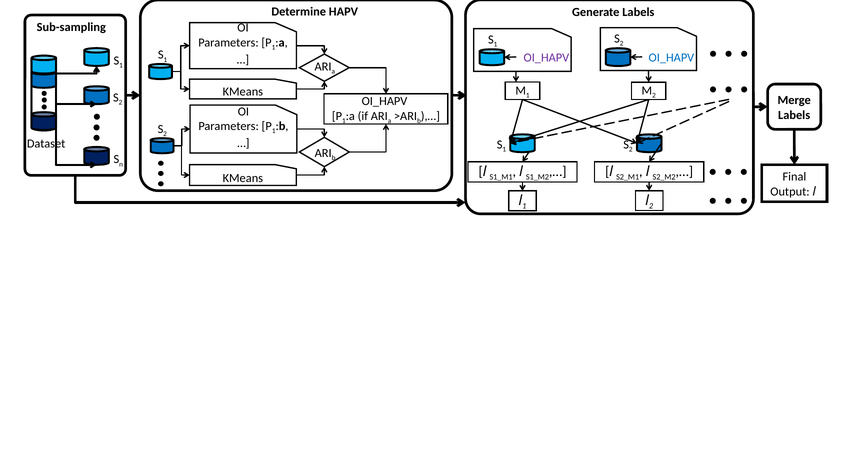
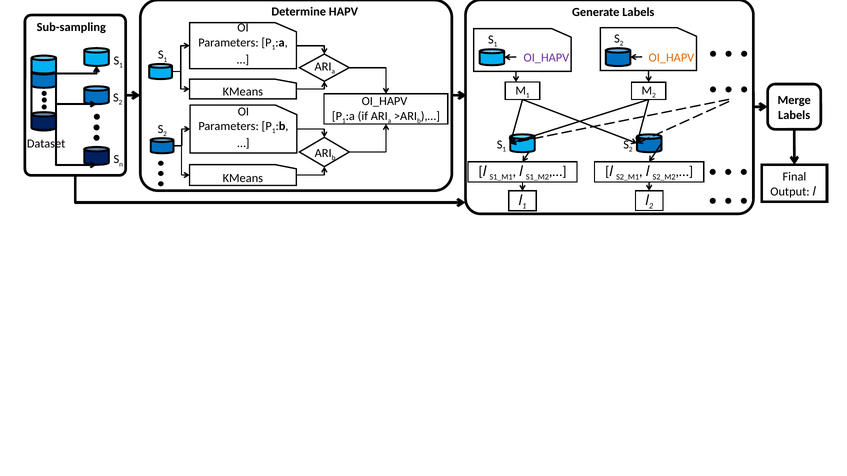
OI_HAPV at (671, 58) colour: blue -> orange
